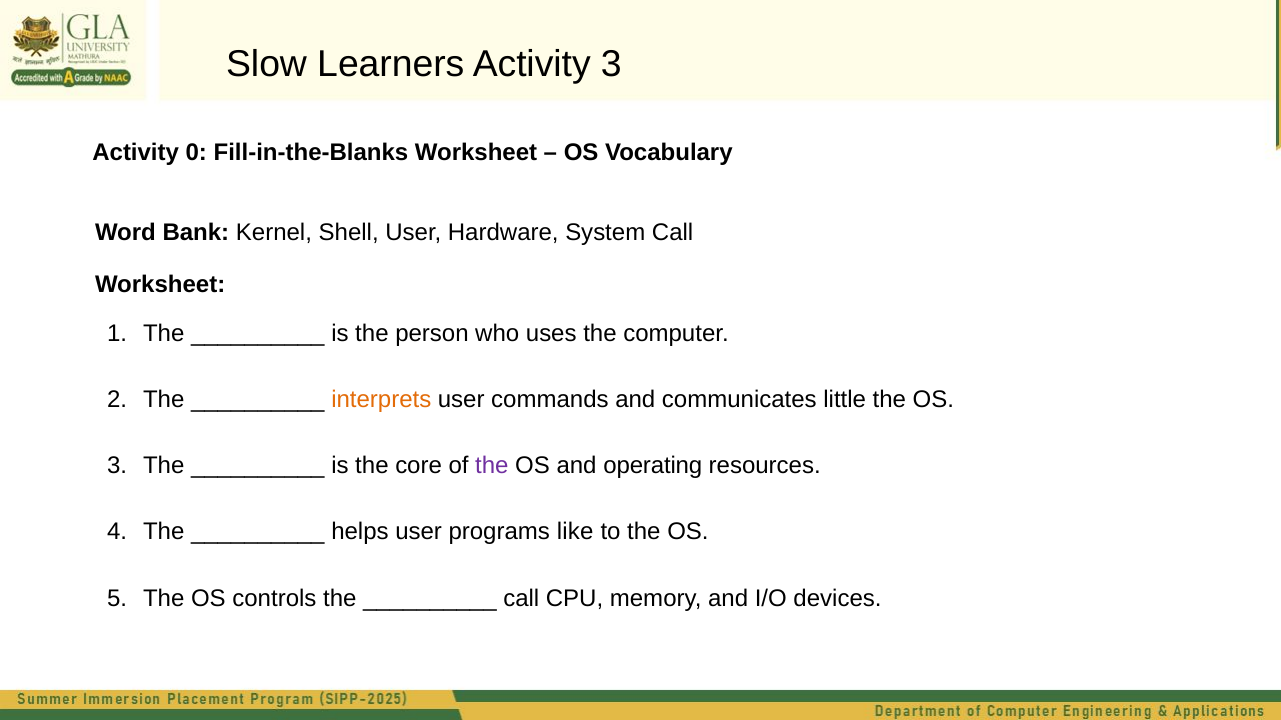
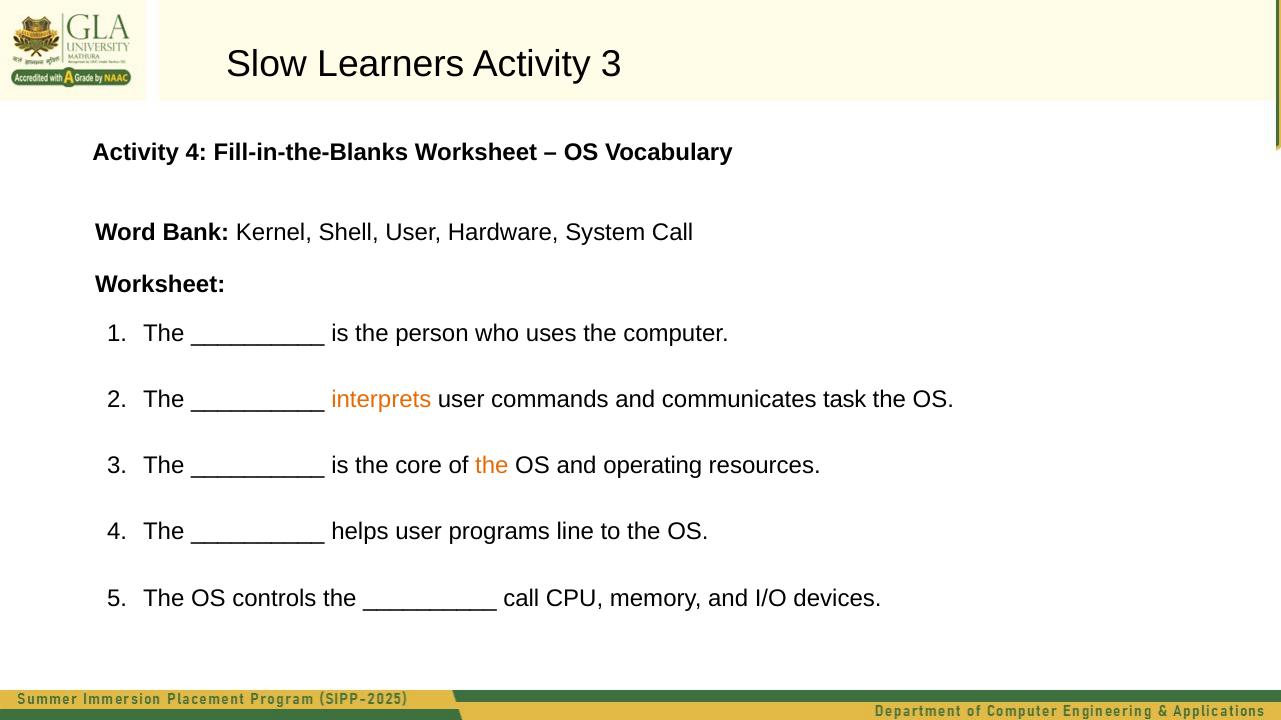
Activity 0: 0 -> 4
little: little -> task
the at (492, 466) colour: purple -> orange
like: like -> line
